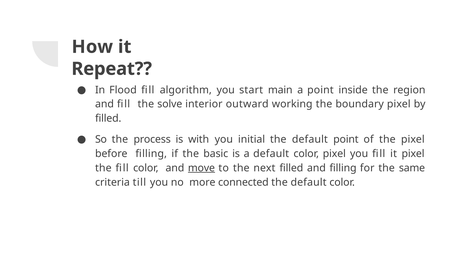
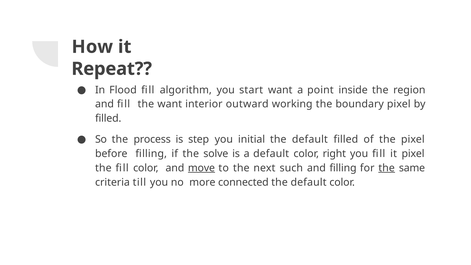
start main: main -> want
the solve: solve -> want
with: with -> step
default point: point -> filled
basic: basic -> solve
color pixel: pixel -> right
next filled: filled -> such
the at (387, 168) underline: none -> present
